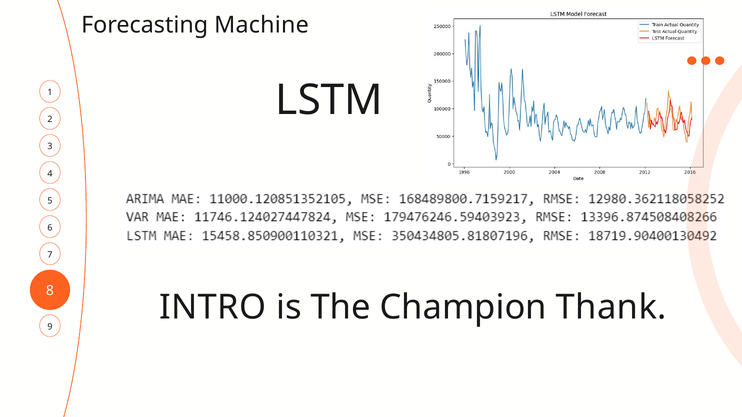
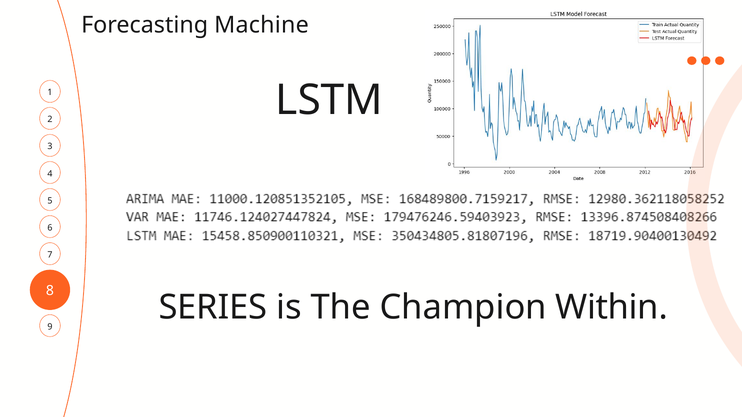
INTRO: INTRO -> SERIES
Thank: Thank -> Within
